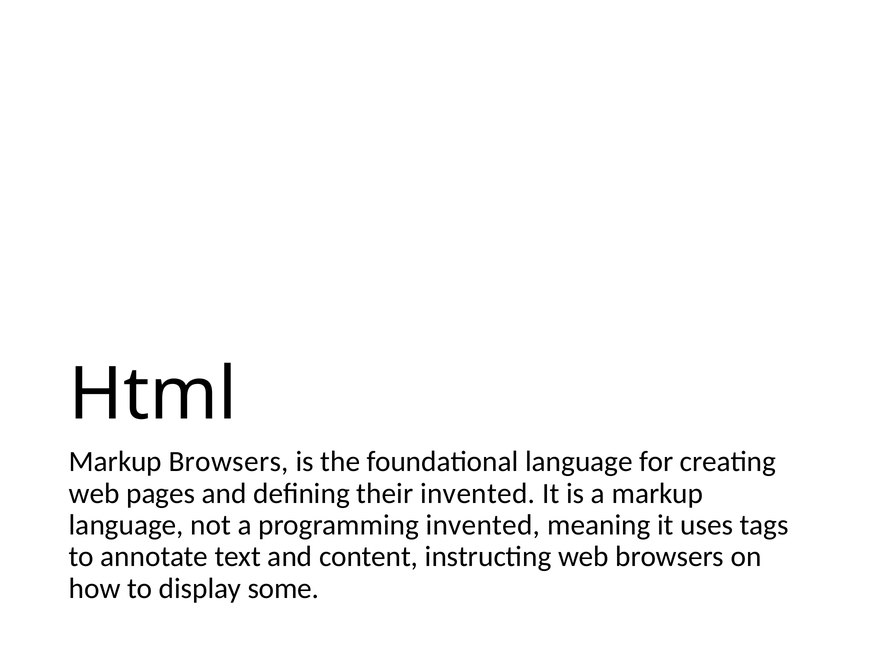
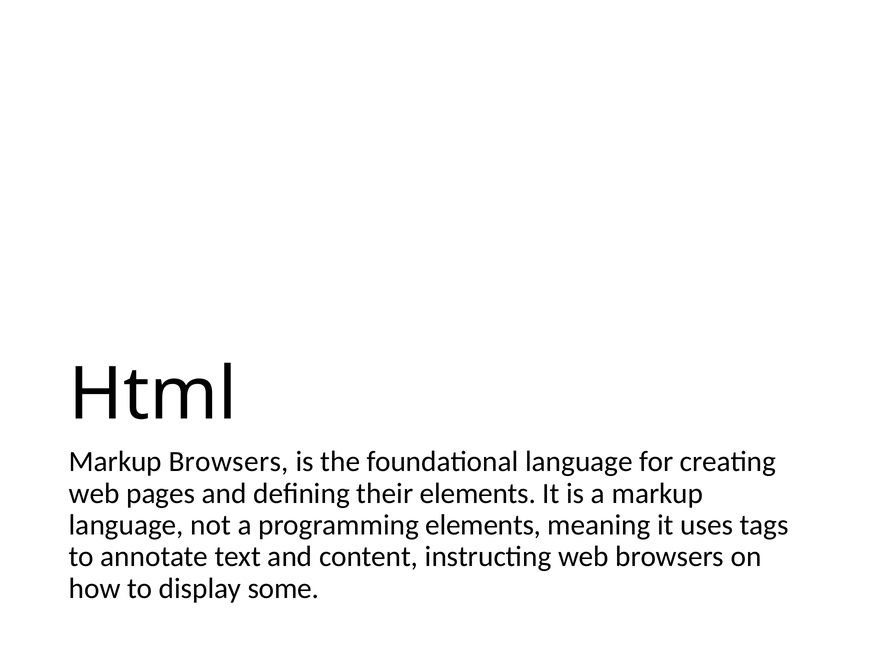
their invented: invented -> elements
programming invented: invented -> elements
